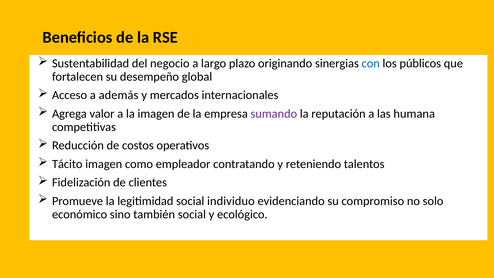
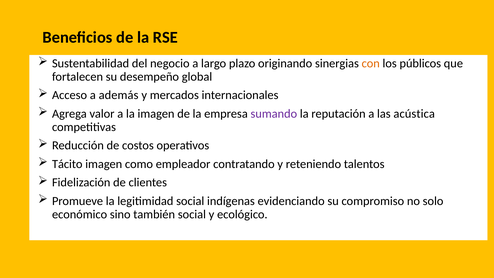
con colour: blue -> orange
humana: humana -> acústica
individuo: individuo -> indígenas
